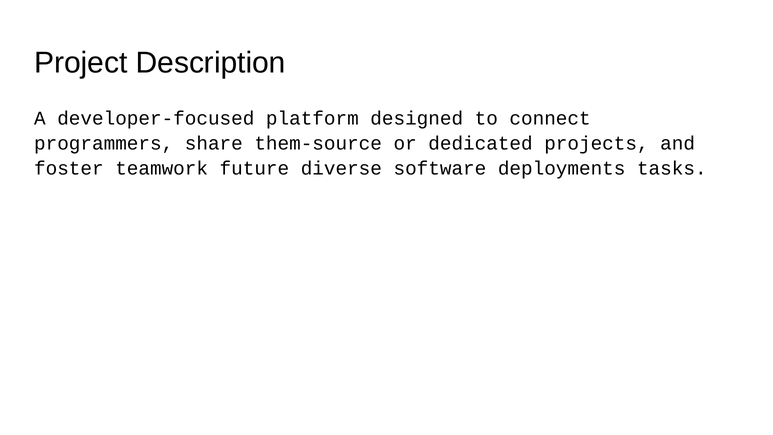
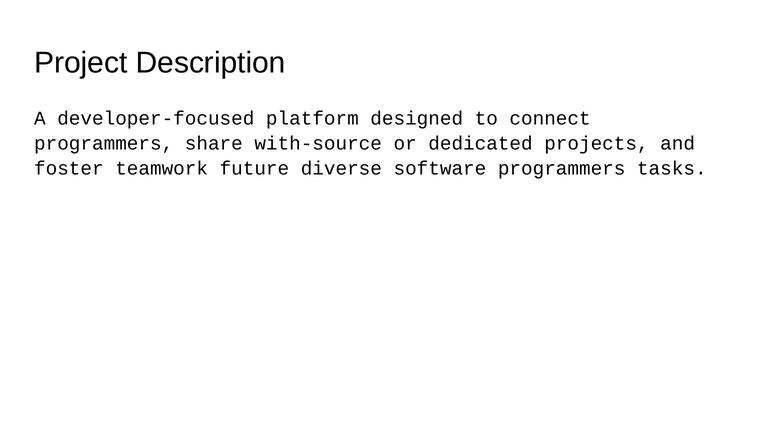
them-source: them-source -> with-source
software deployments: deployments -> programmers
